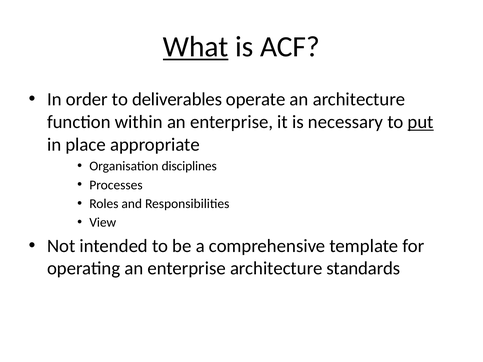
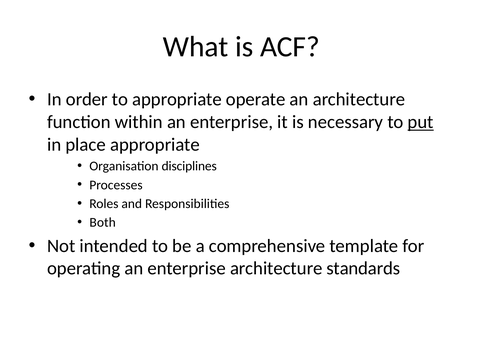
What underline: present -> none
to deliverables: deliverables -> appropriate
View: View -> Both
